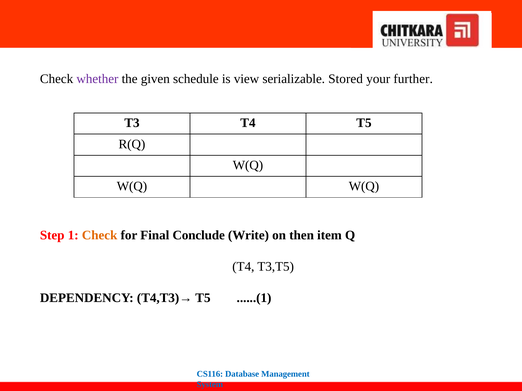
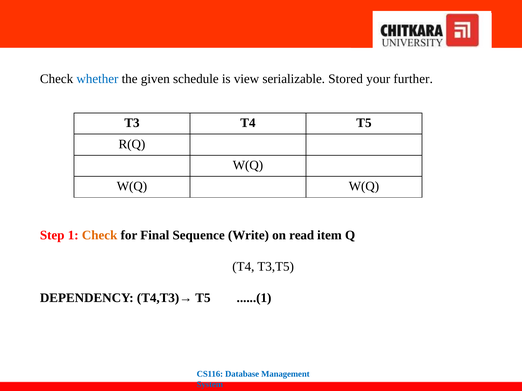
whether colour: purple -> blue
Conclude: Conclude -> Sequence
then: then -> read
